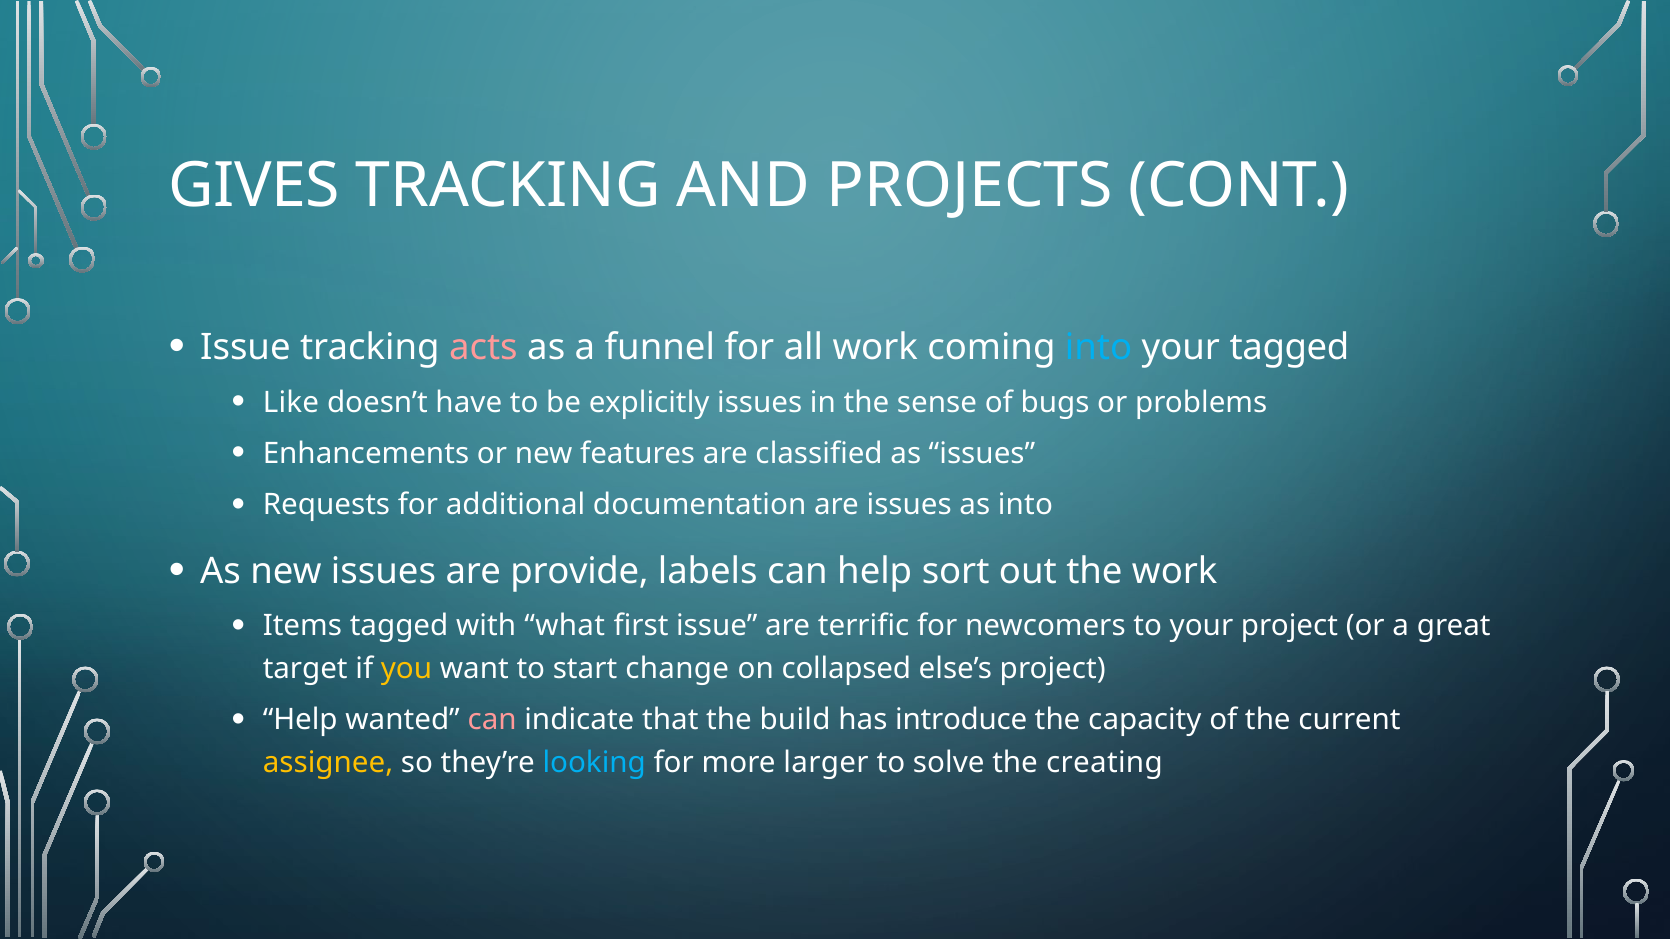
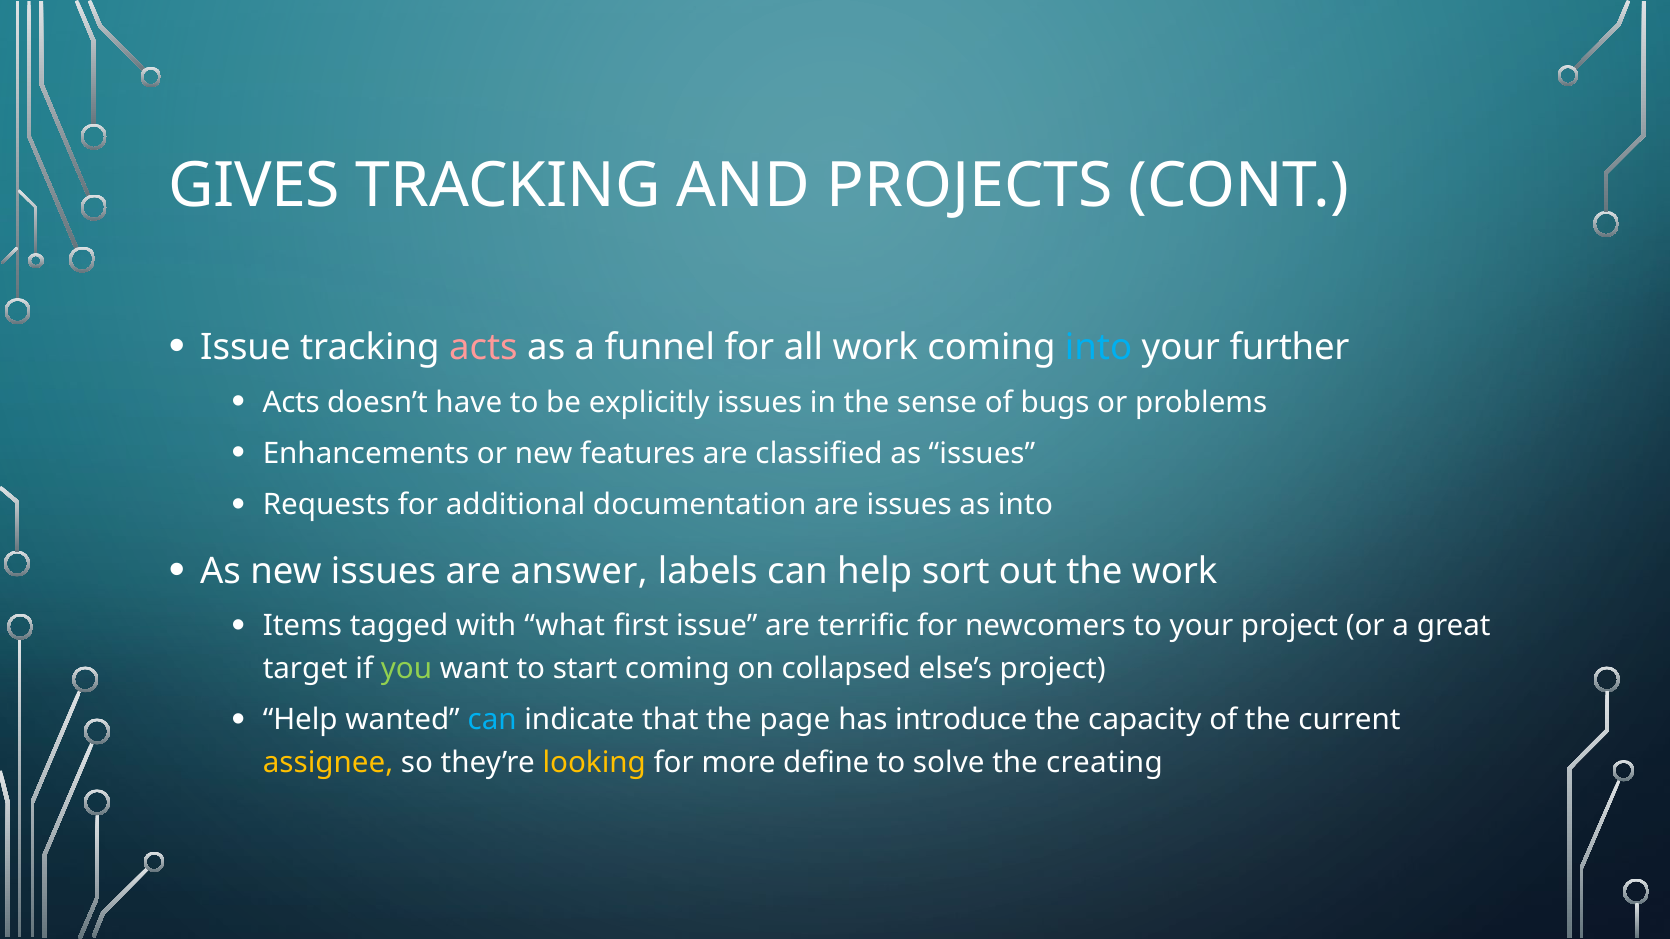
your tagged: tagged -> further
Like at (291, 403): Like -> Acts
provide: provide -> answer
you colour: yellow -> light green
start change: change -> coming
can at (492, 720) colour: pink -> light blue
build: build -> page
looking colour: light blue -> yellow
larger: larger -> define
